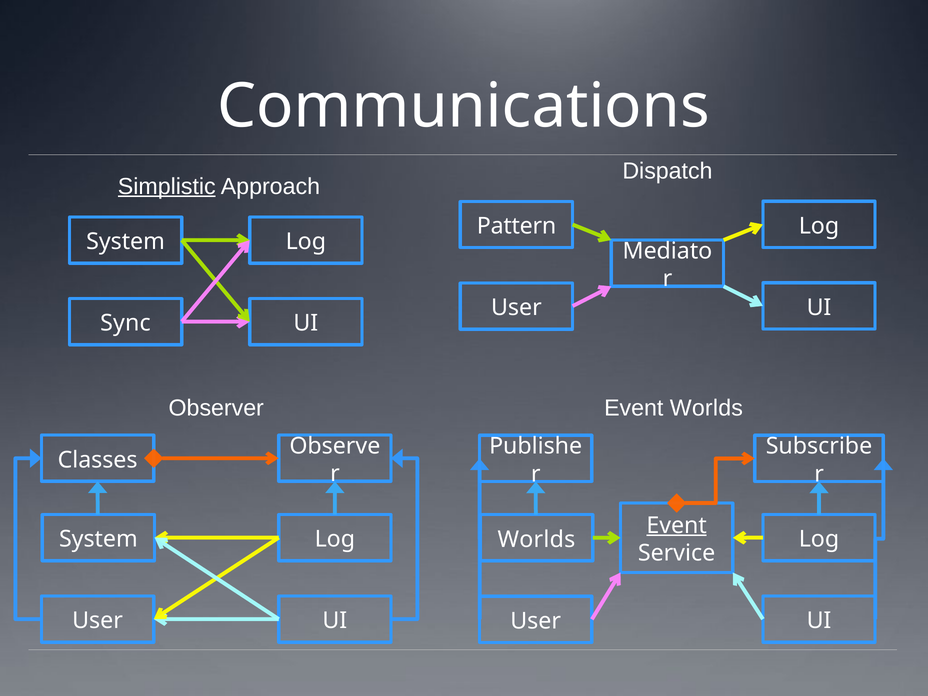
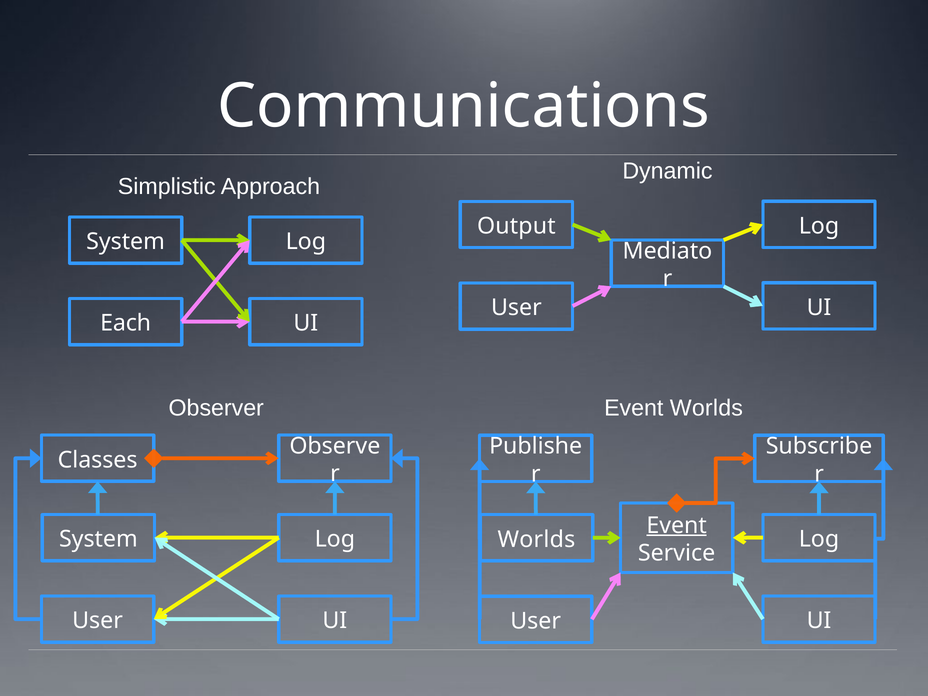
Dispatch: Dispatch -> Dynamic
Simplistic underline: present -> none
Pattern: Pattern -> Output
Sync: Sync -> Each
